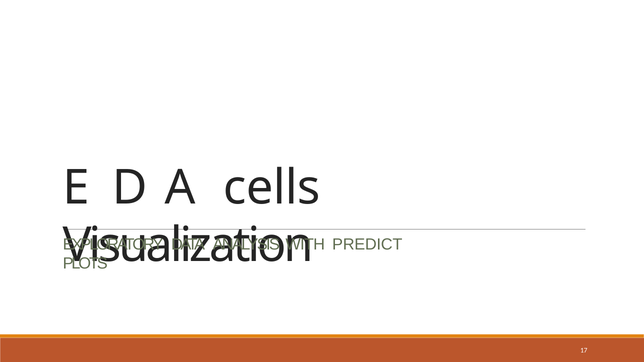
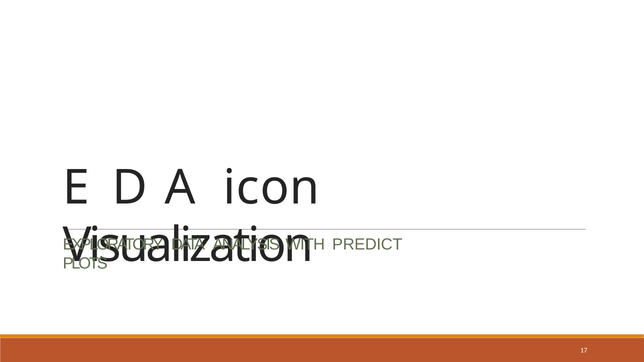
cells: cells -> icon
